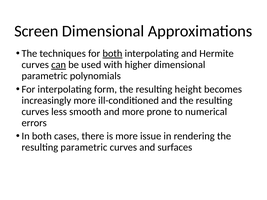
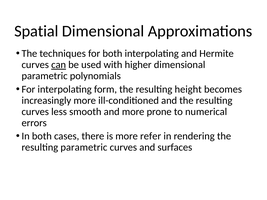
Screen: Screen -> Spatial
both at (112, 54) underline: present -> none
issue: issue -> refer
